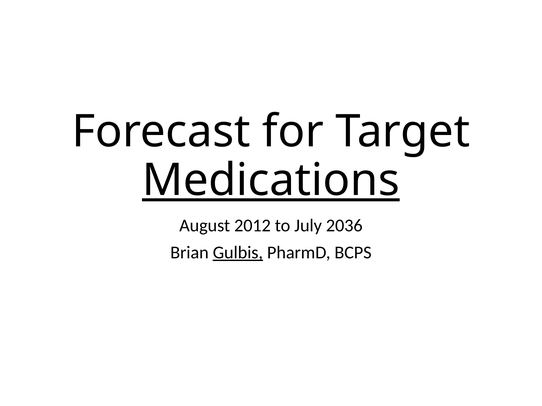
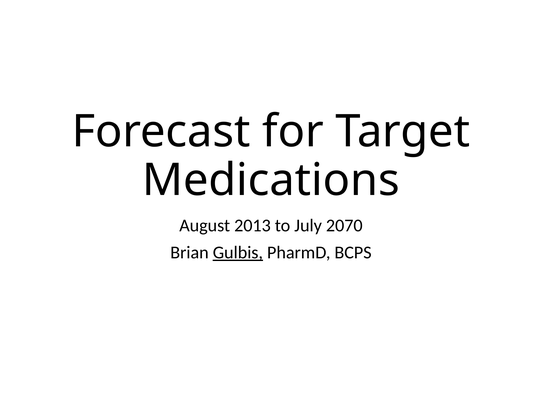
Medications underline: present -> none
2012: 2012 -> 2013
2036: 2036 -> 2070
